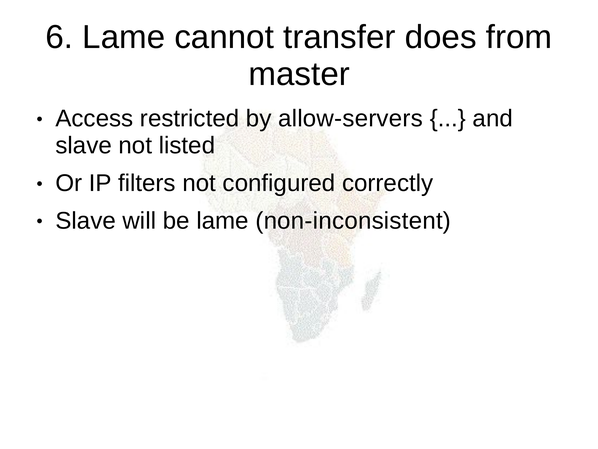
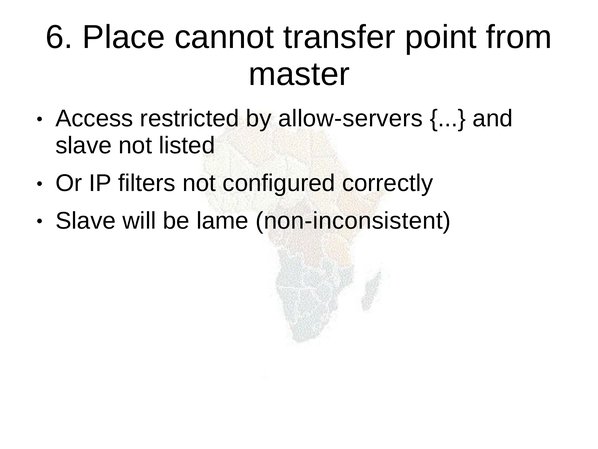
6 Lame: Lame -> Place
does: does -> point
